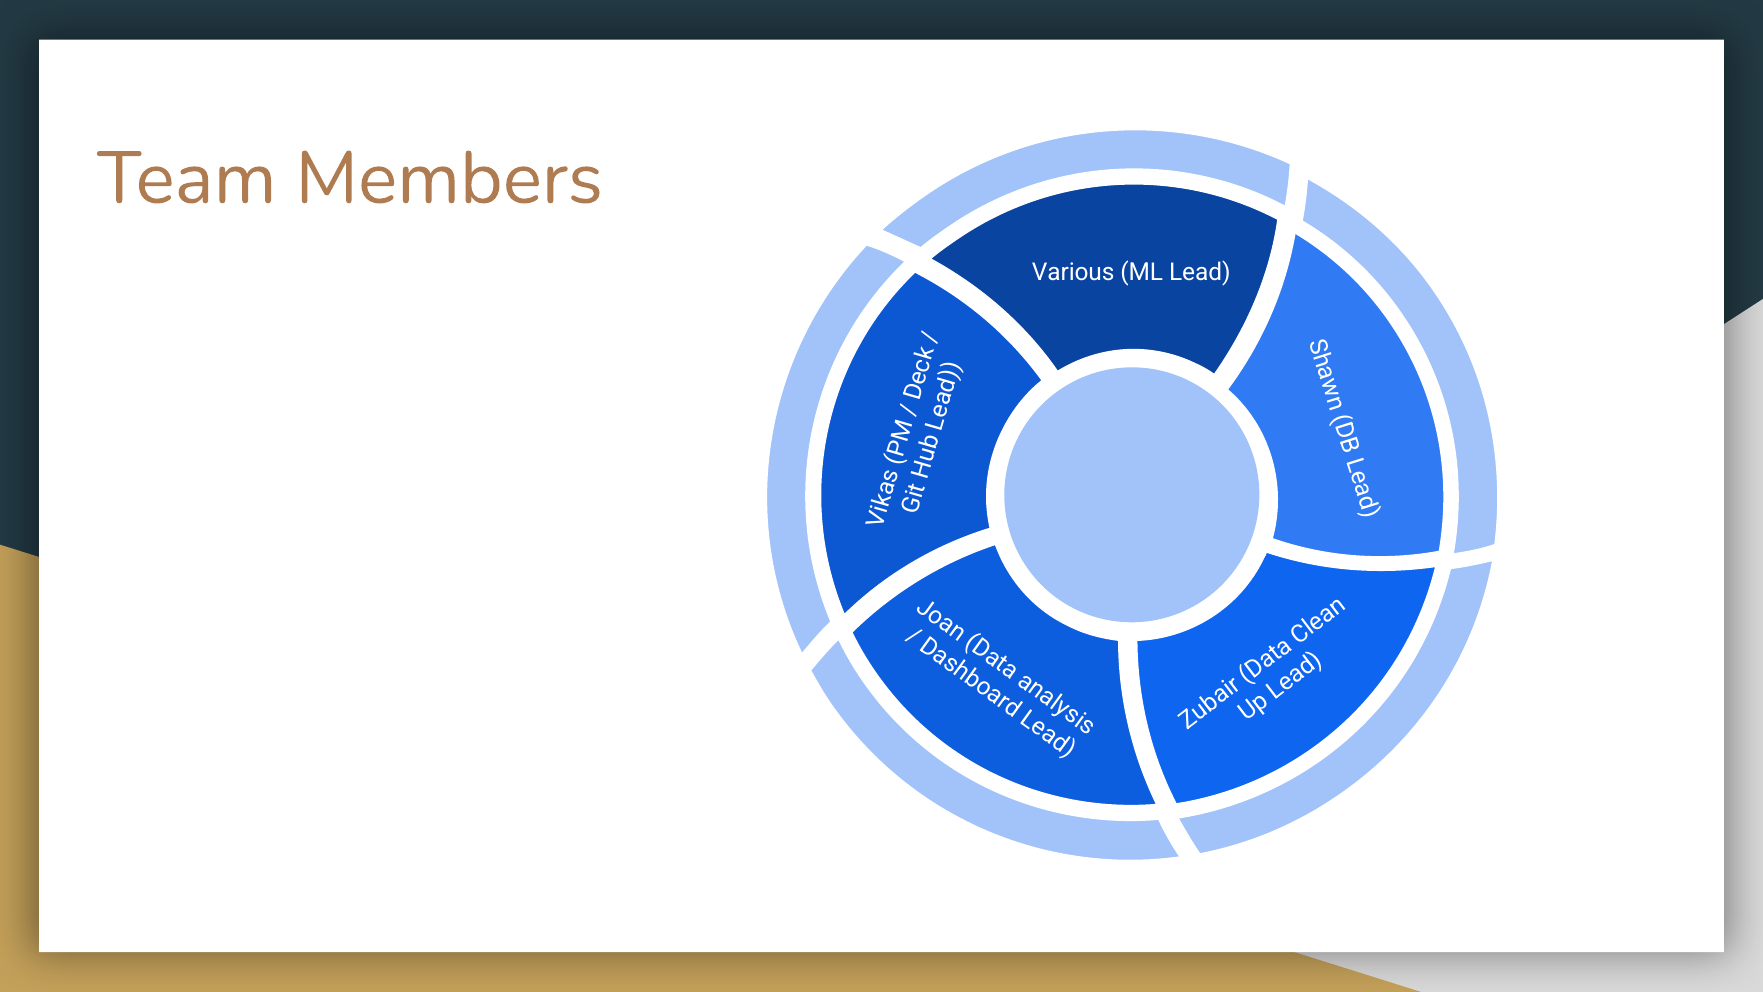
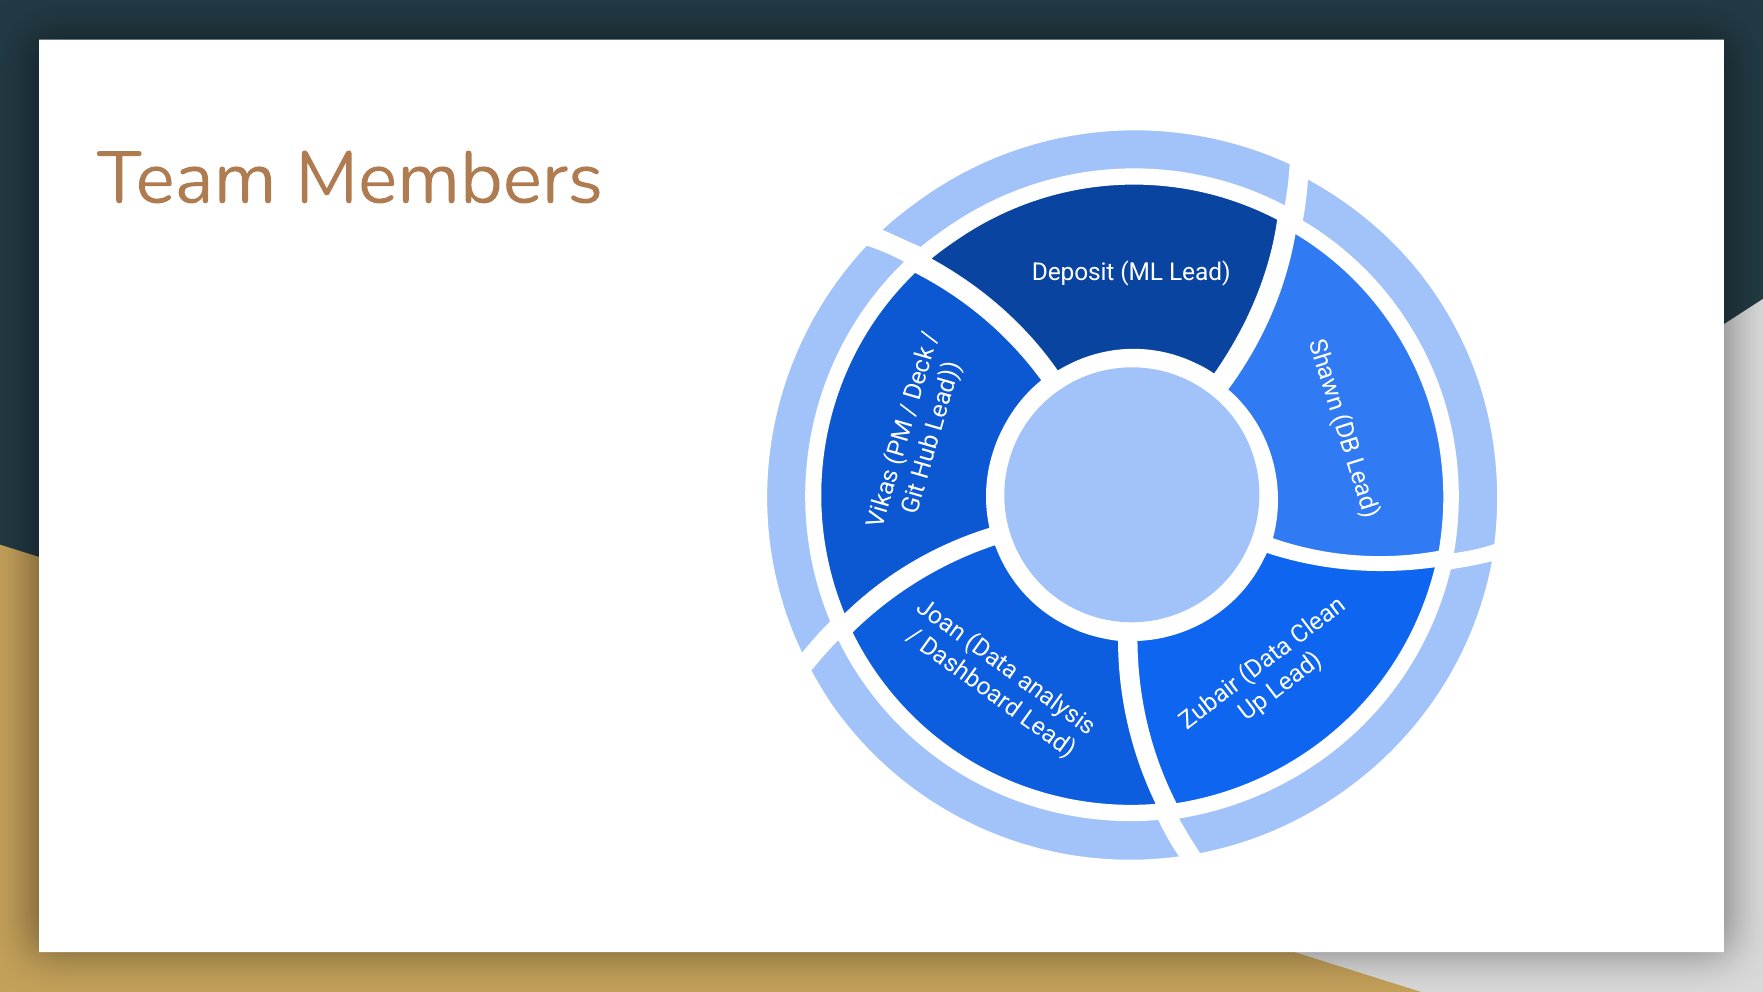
Various: Various -> Deposit
